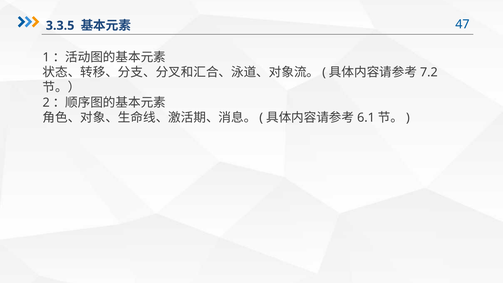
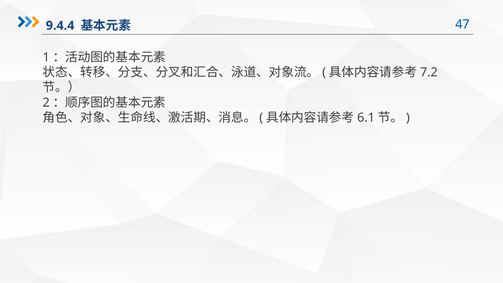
3.3.5: 3.3.5 -> 9.4.4
